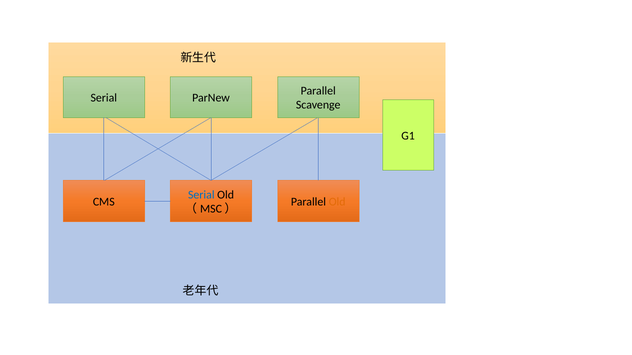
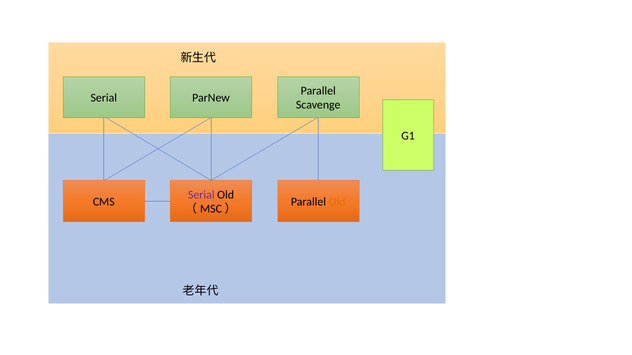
Serial at (201, 195) colour: blue -> purple
